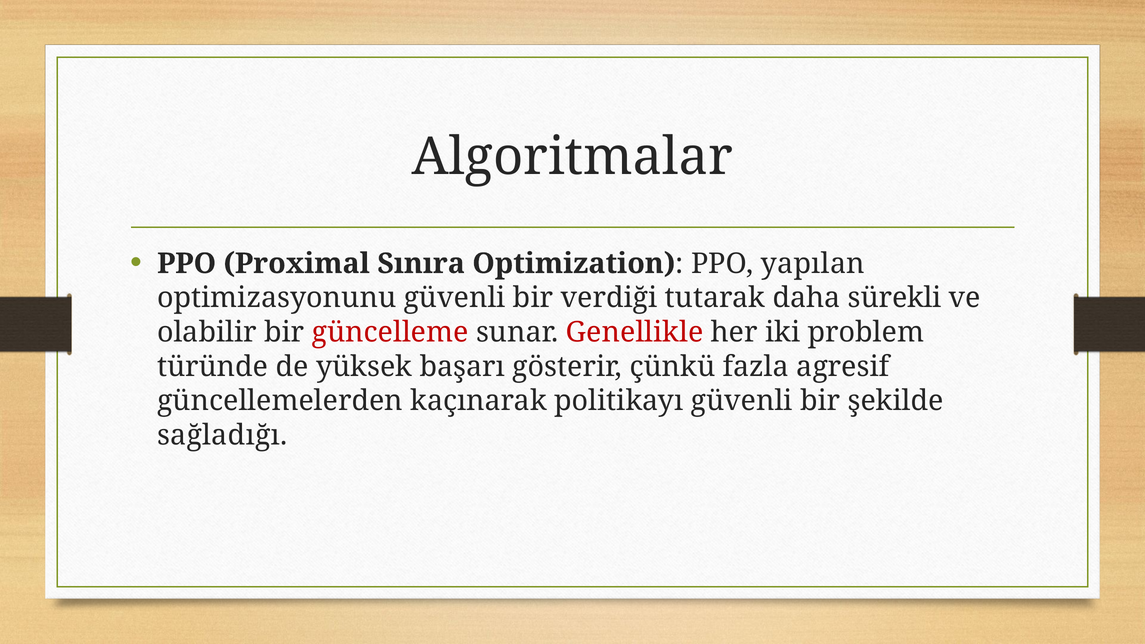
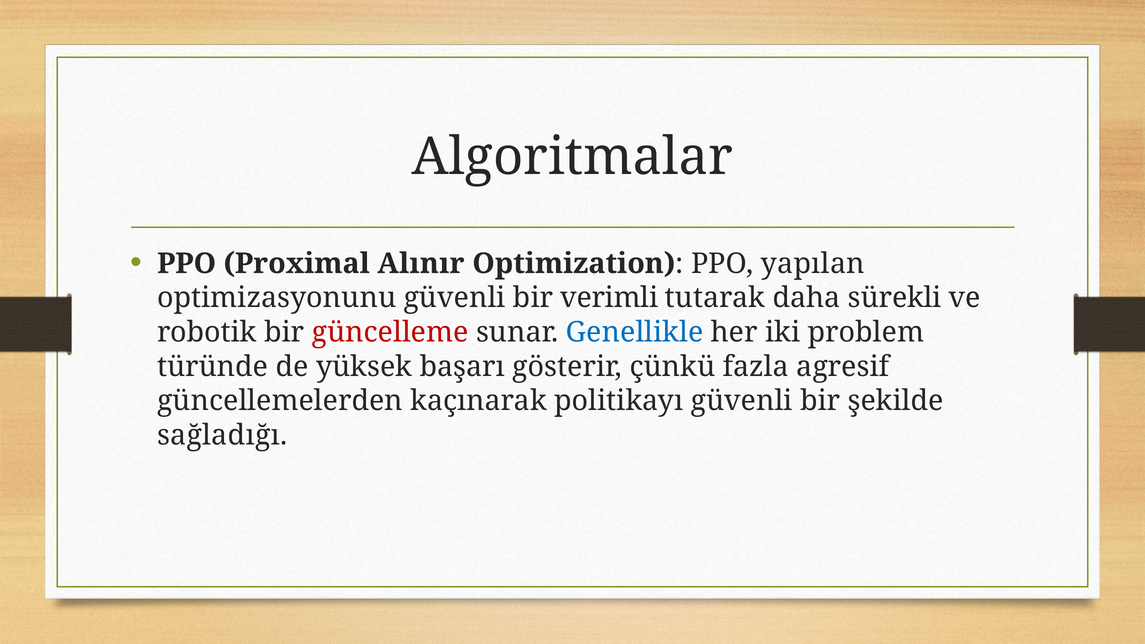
Sınıra: Sınıra -> Alınır
verdiği: verdiği -> verimli
olabilir: olabilir -> robotik
Genellikle colour: red -> blue
